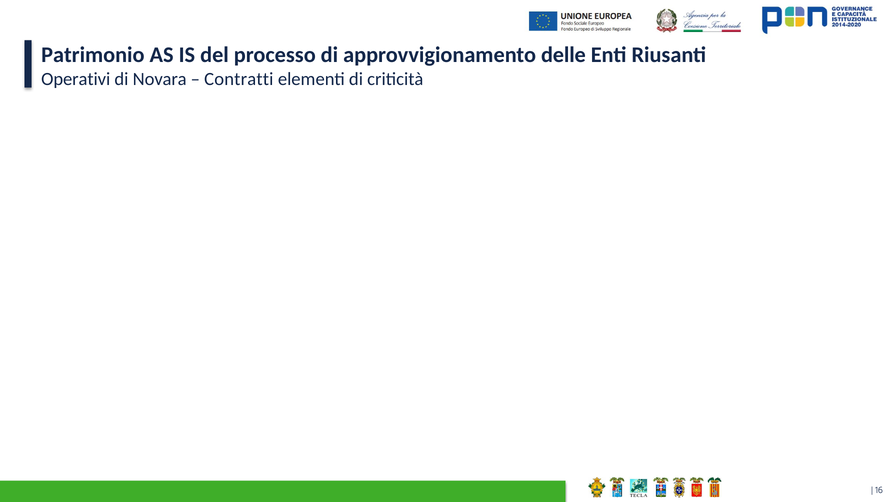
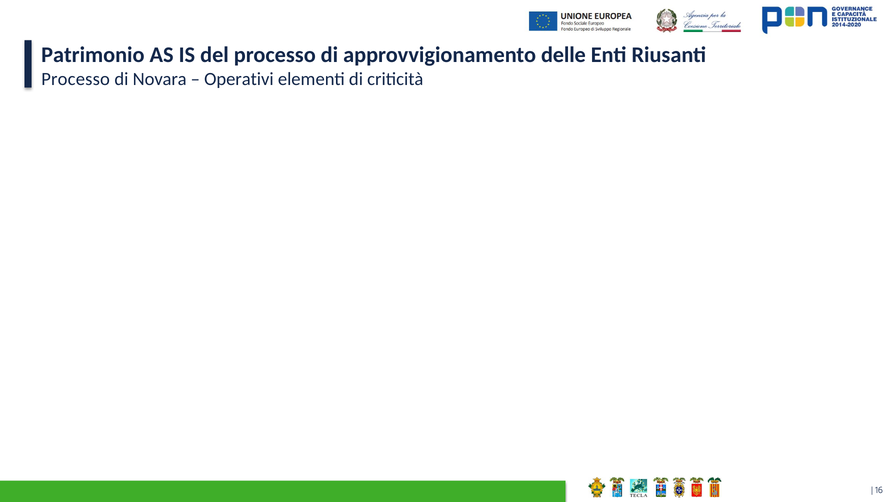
Operativi at (76, 79): Operativi -> Processo
Contratti: Contratti -> Operativi
